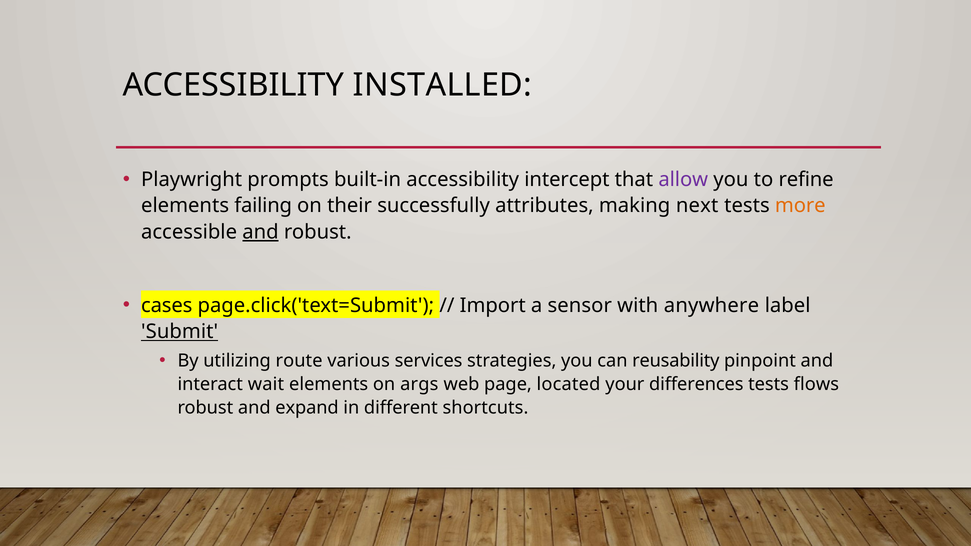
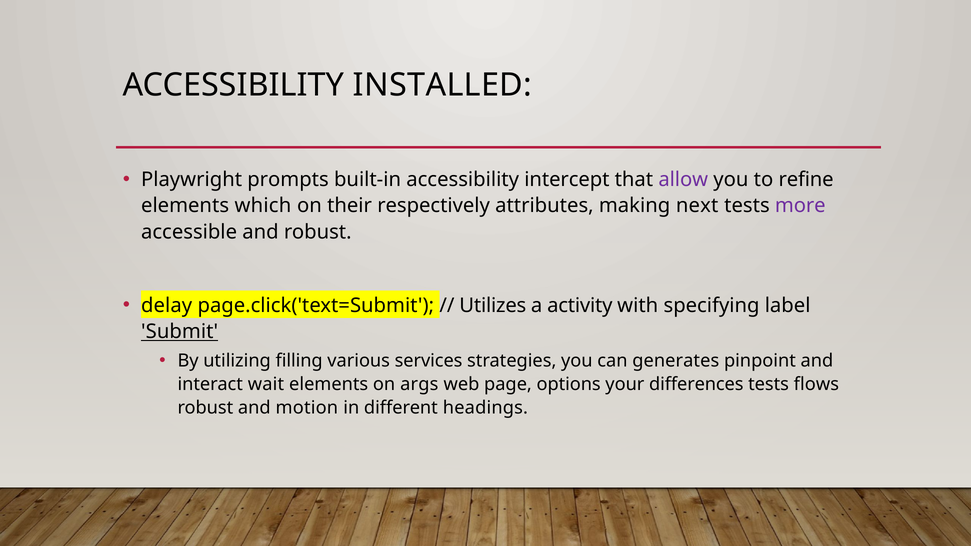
failing: failing -> which
successfully: successfully -> respectively
more colour: orange -> purple
and at (260, 232) underline: present -> none
cases: cases -> delay
Import: Import -> Utilizes
sensor: sensor -> activity
anywhere: anywhere -> specifying
route: route -> filling
reusability: reusability -> generates
located: located -> options
expand: expand -> motion
shortcuts: shortcuts -> headings
